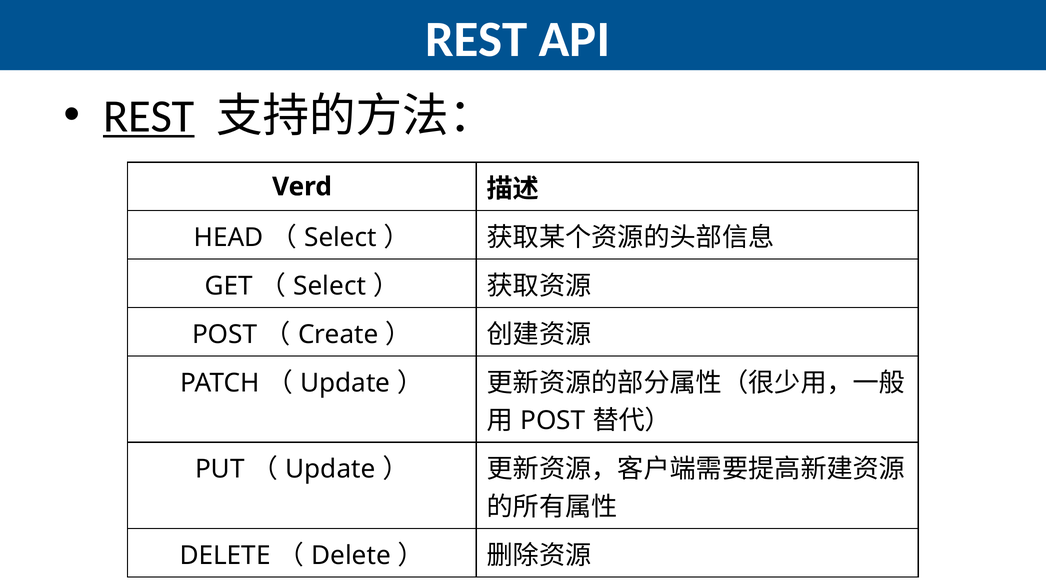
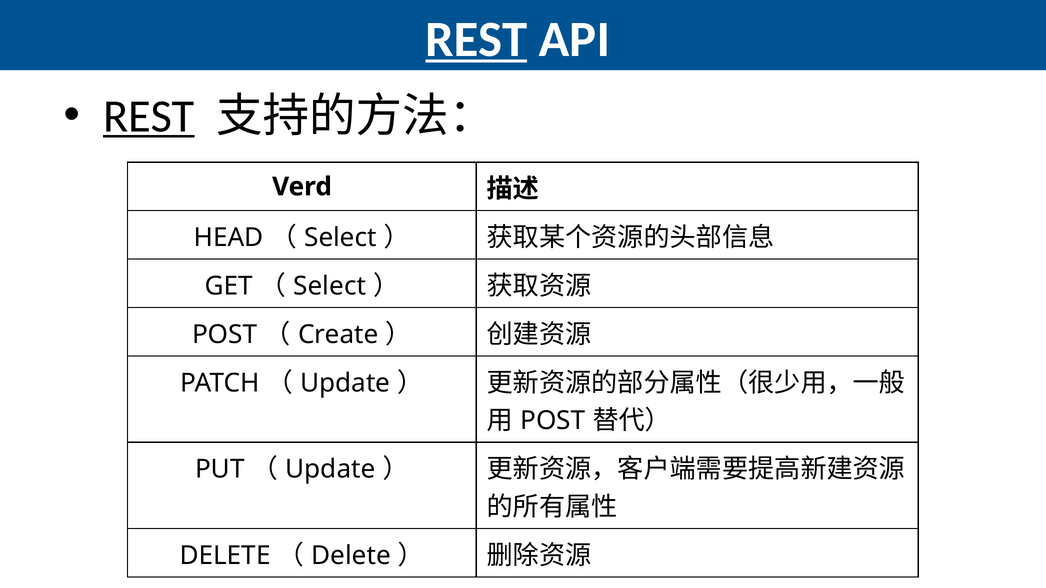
REST at (476, 39) underline: none -> present
